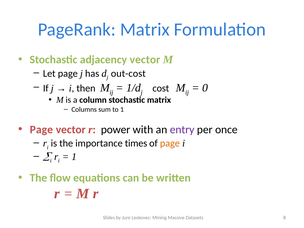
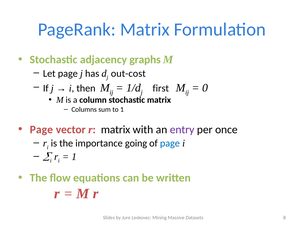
adjacency vector: vector -> graphs
cost: cost -> first
r power: power -> matrix
times: times -> going
page at (170, 143) colour: orange -> blue
